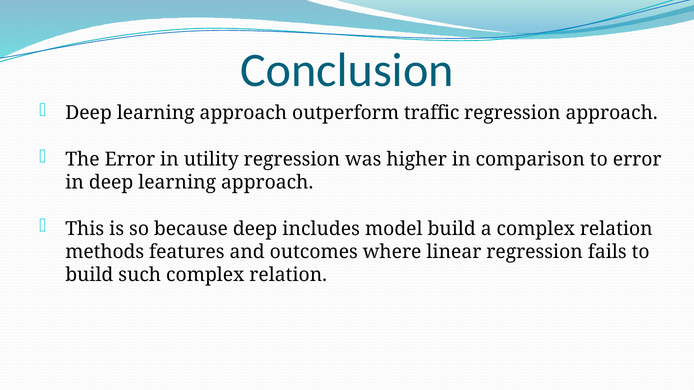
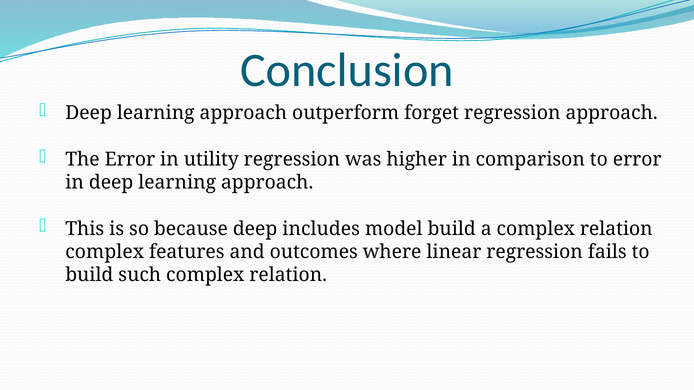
traffic: traffic -> forget
methods at (105, 252): methods -> complex
